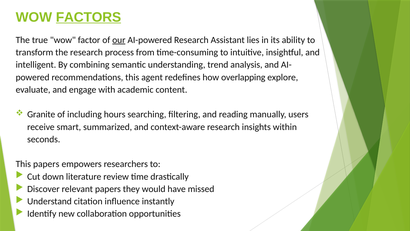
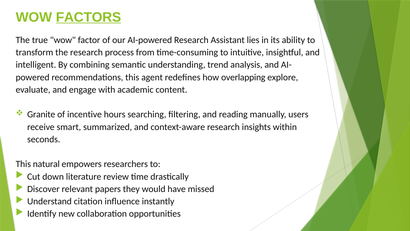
our underline: present -> none
including: including -> incentive
This papers: papers -> natural
